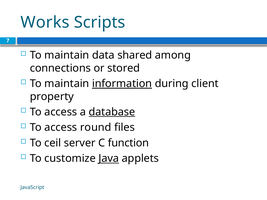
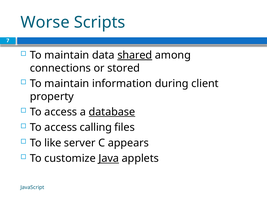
Works: Works -> Worse
shared underline: none -> present
information underline: present -> none
round: round -> calling
ceil: ceil -> like
function: function -> appears
